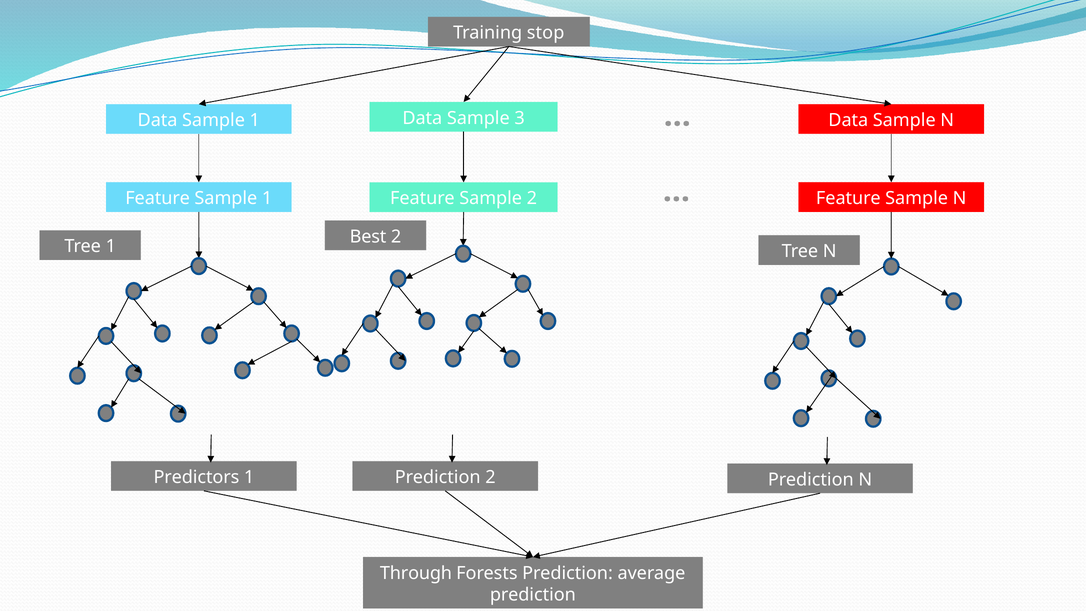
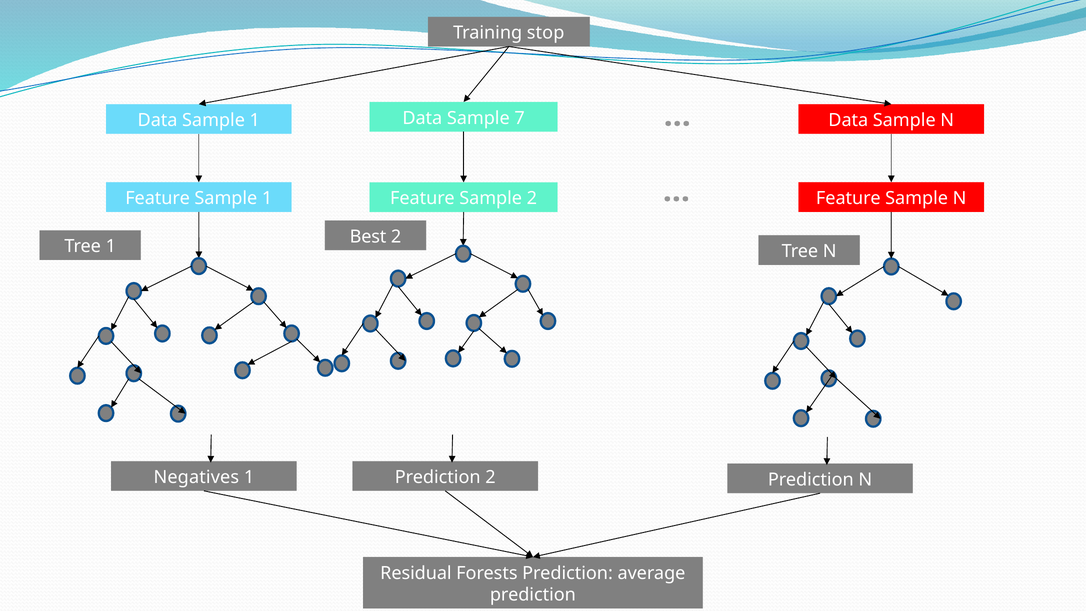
3: 3 -> 7
Predictors: Predictors -> Negatives
Through: Through -> Residual
